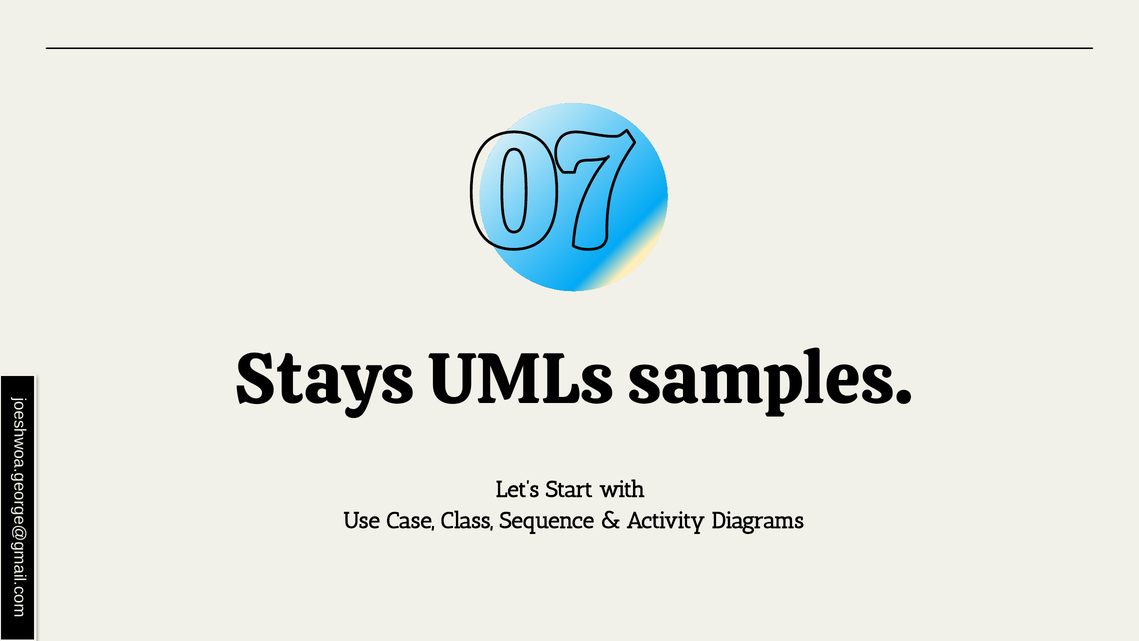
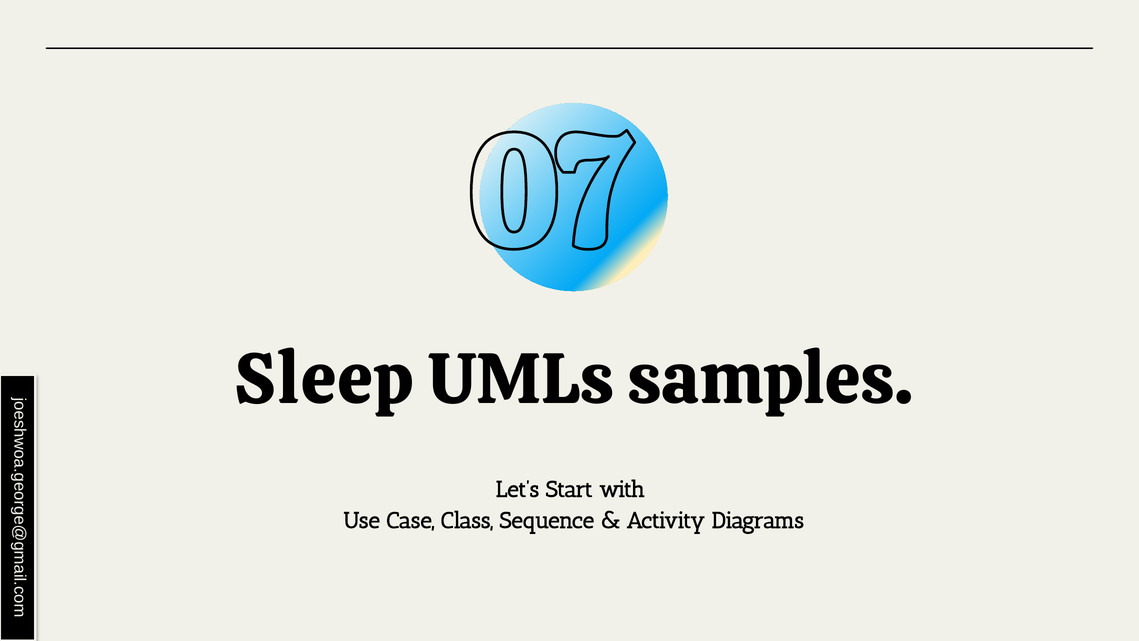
Stays: Stays -> Sleep
